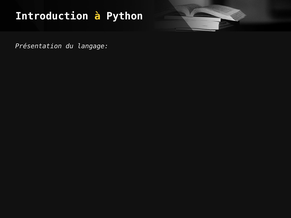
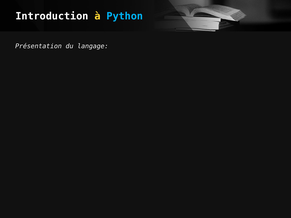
Python colour: white -> light blue
